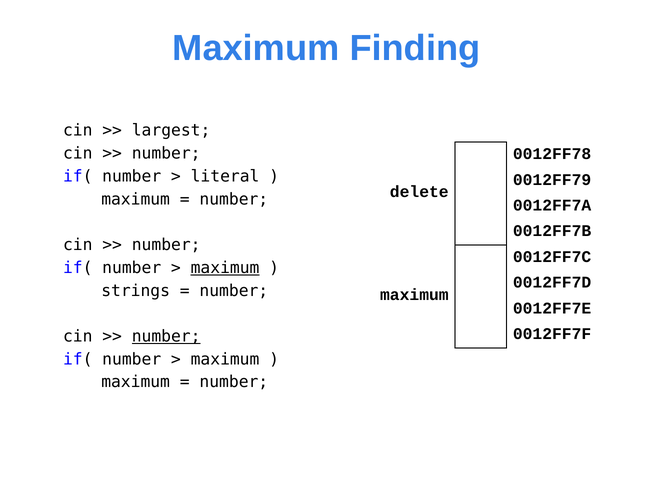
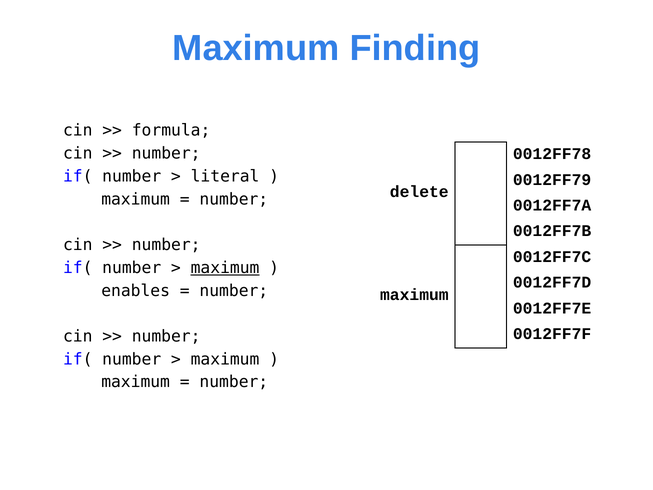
largest: largest -> formula
strings: strings -> enables
number at (166, 336) underline: present -> none
